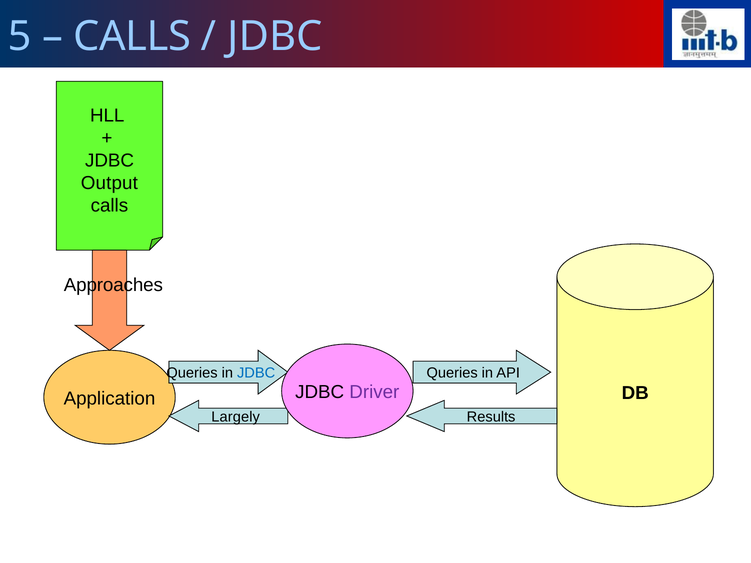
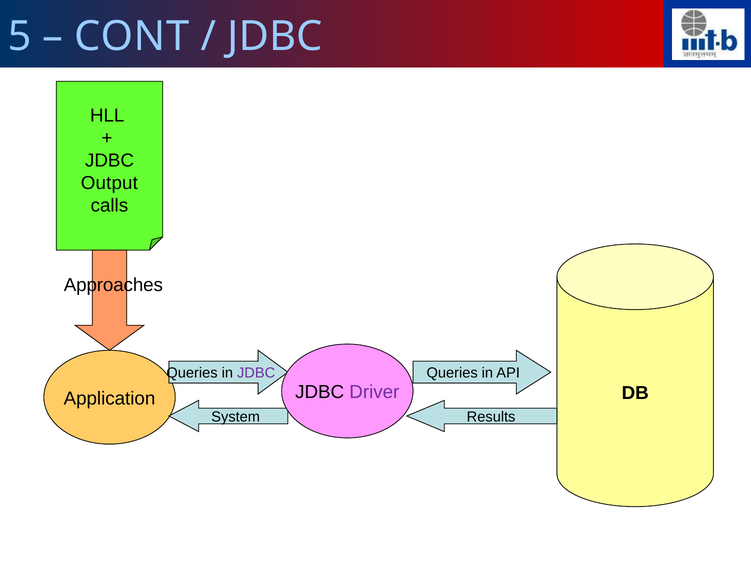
CALLS at (132, 37): CALLS -> CONT
JDBC at (256, 373) colour: blue -> purple
Largely: Largely -> System
